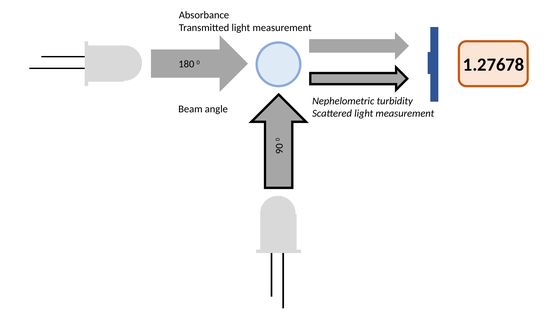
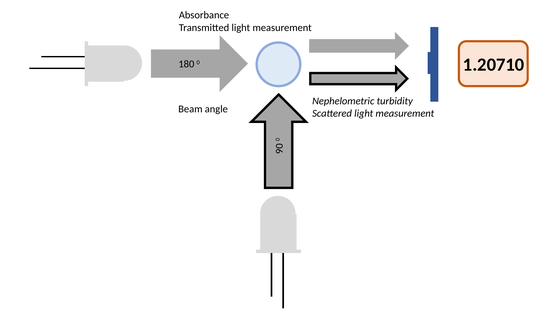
1.27678: 1.27678 -> 1.20710
